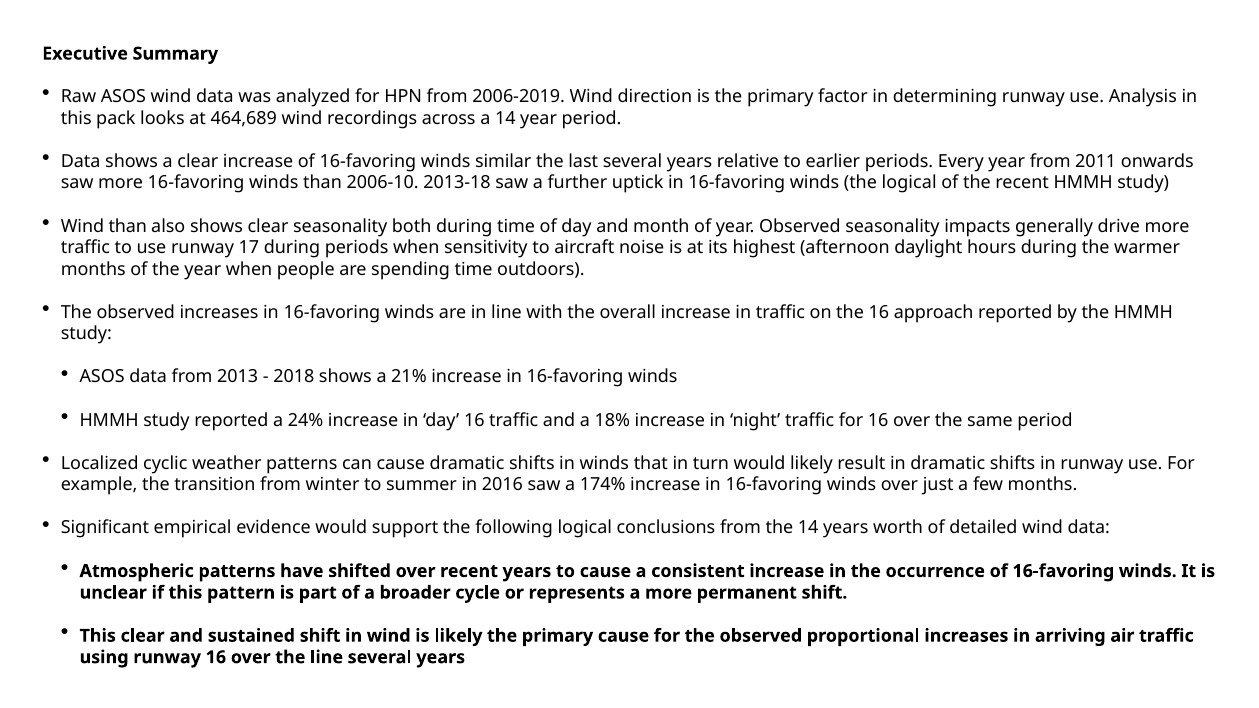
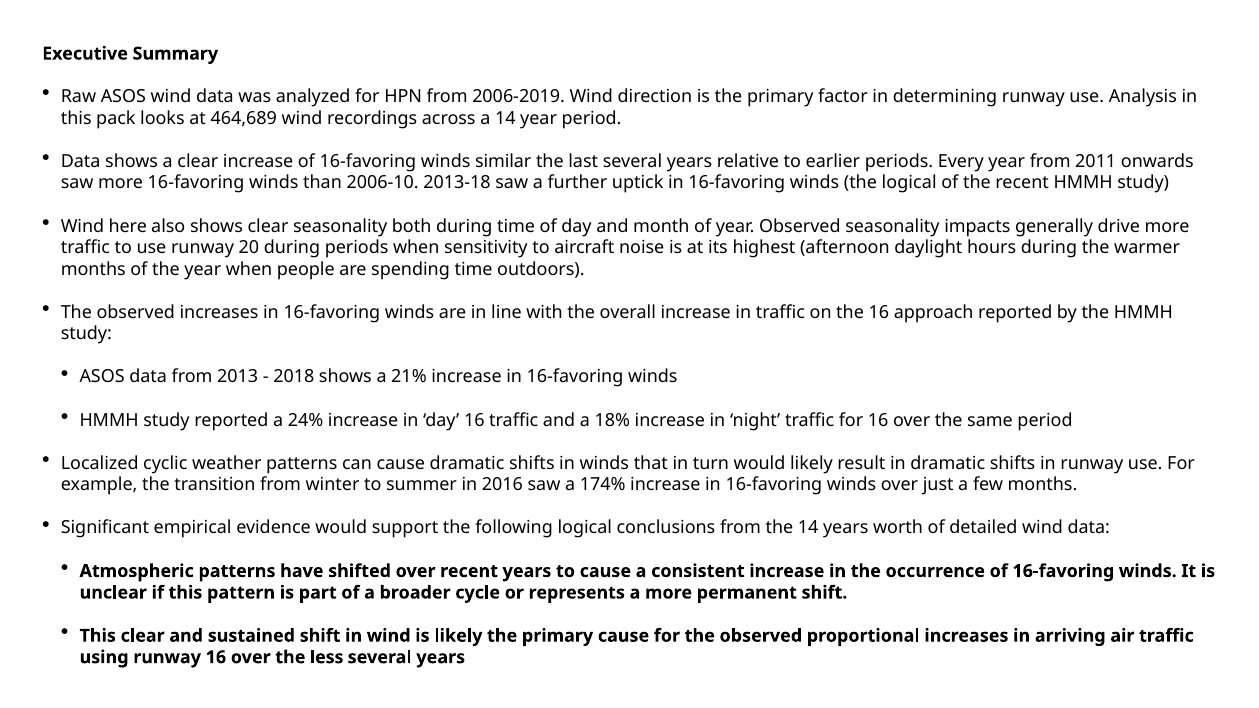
Wind than: than -> here
17: 17 -> 20
the line: line -> less
